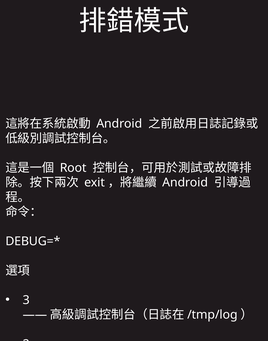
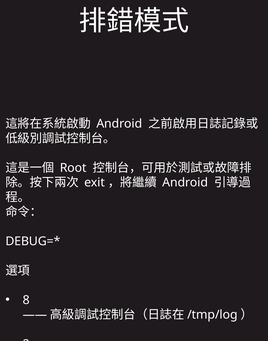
3: 3 -> 8
